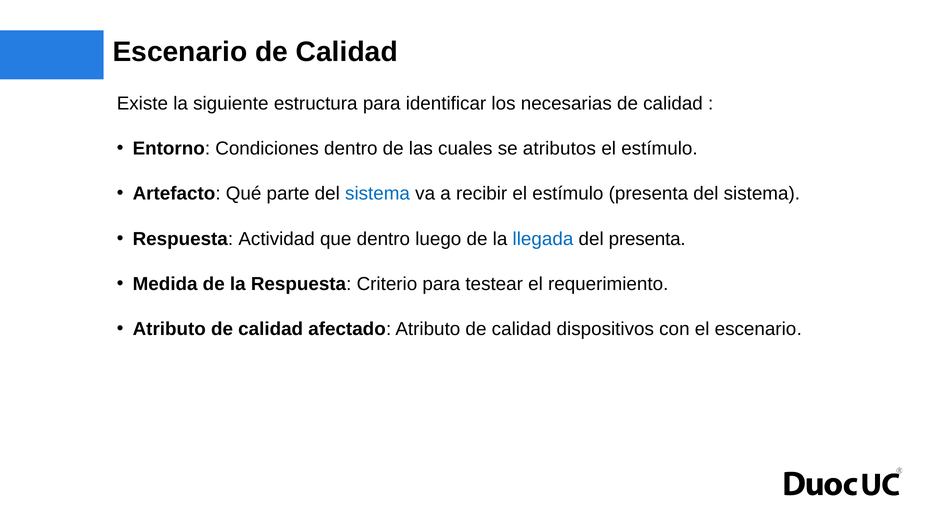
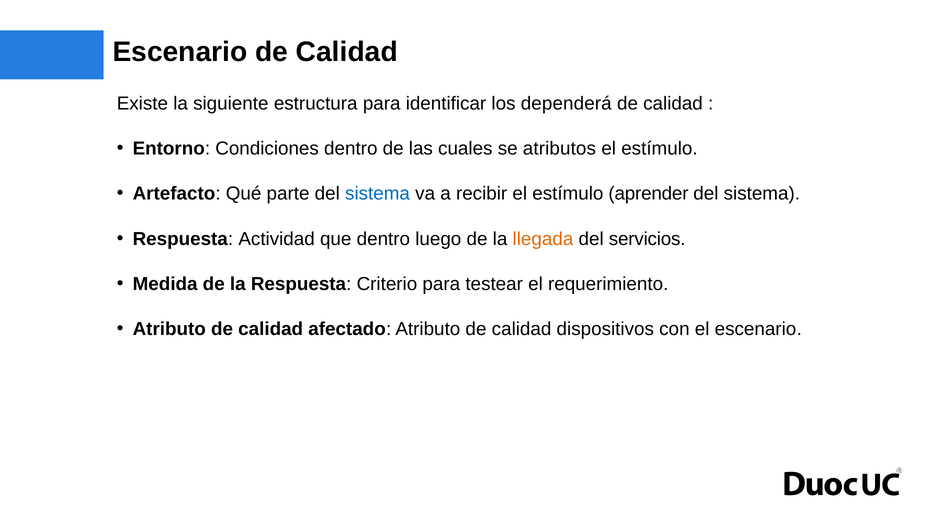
necesarias: necesarias -> dependerá
estímulo presenta: presenta -> aprender
llegada colour: blue -> orange
del presenta: presenta -> servicios
